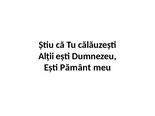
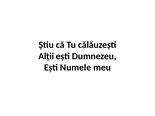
Pământ: Pământ -> Numele
